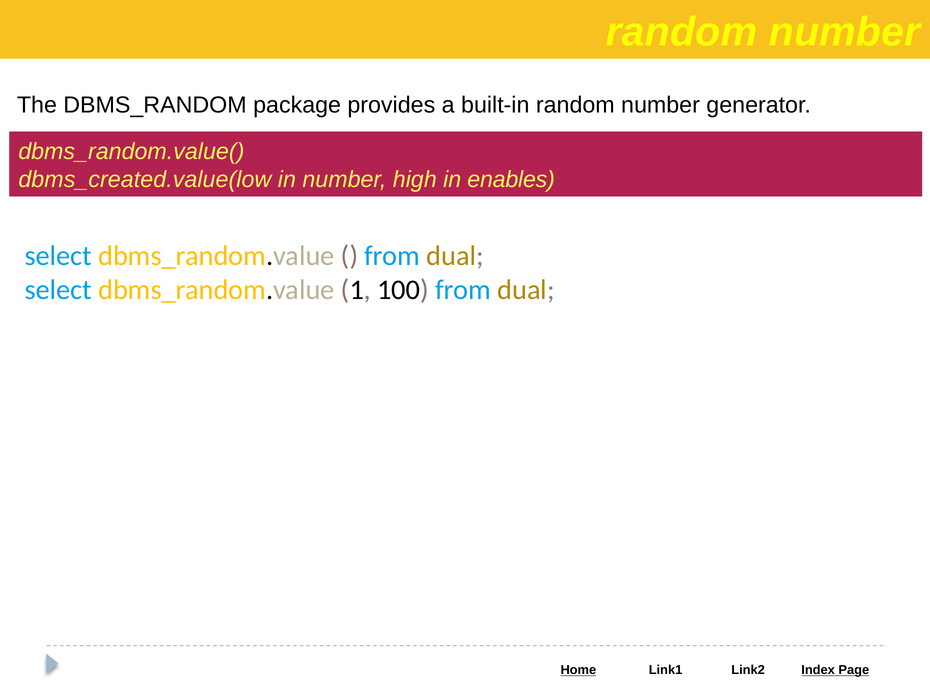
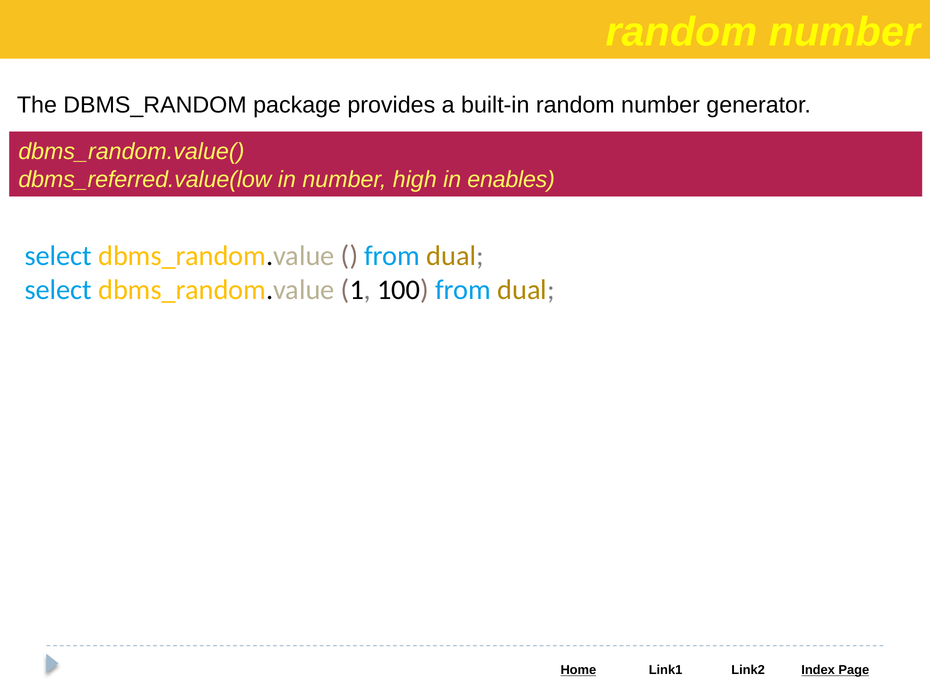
dbms_created.value(low: dbms_created.value(low -> dbms_referred.value(low
